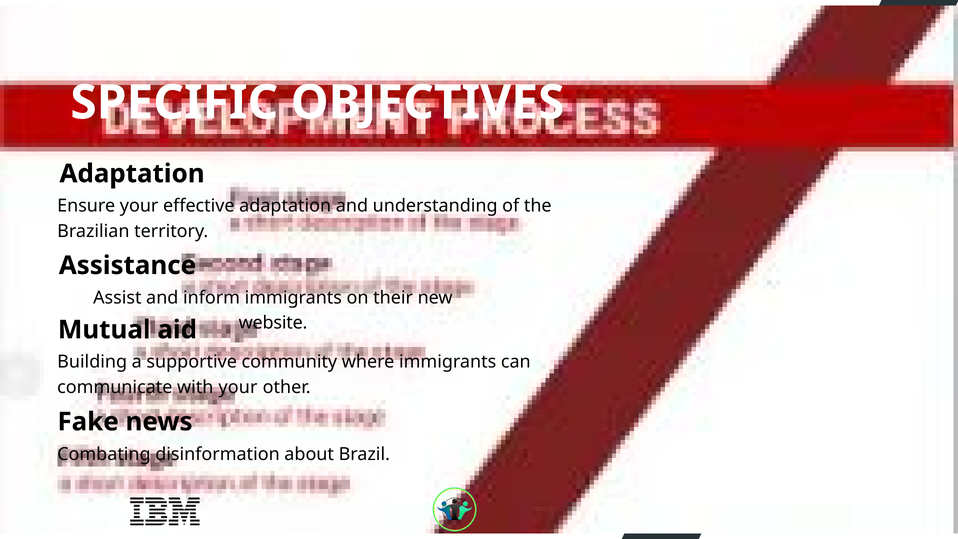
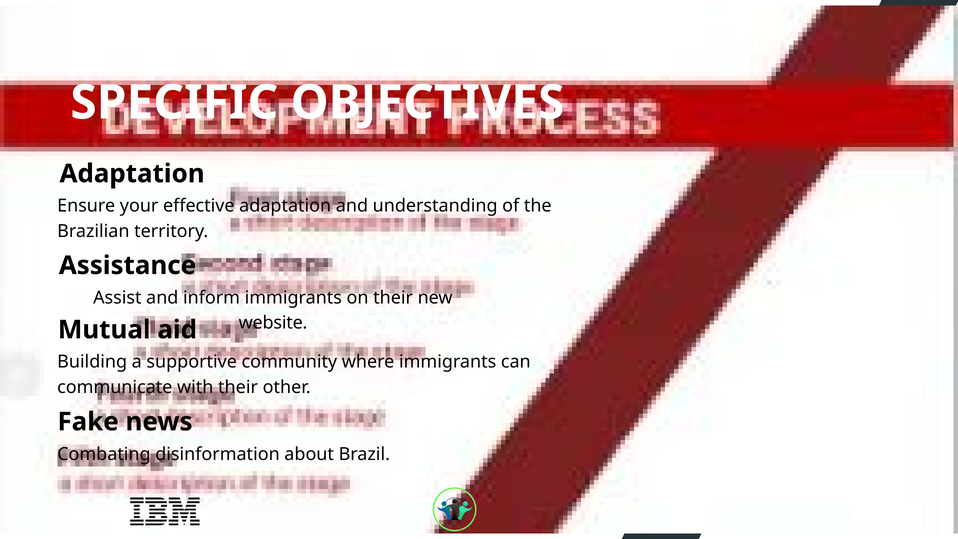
with your: your -> their
